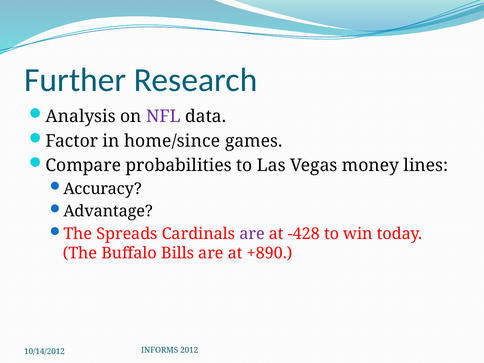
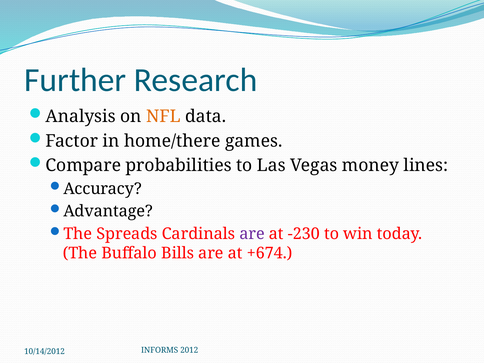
NFL colour: purple -> orange
home/since: home/since -> home/there
-428: -428 -> -230
+890: +890 -> +674
